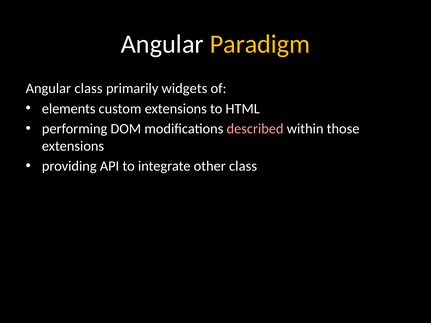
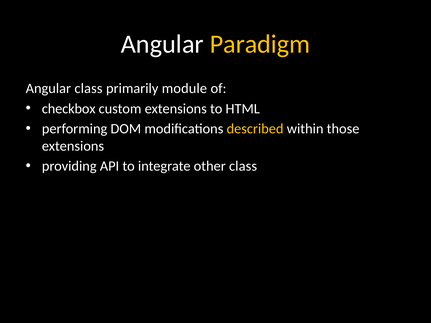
widgets: widgets -> module
elements: elements -> checkbox
described colour: pink -> yellow
